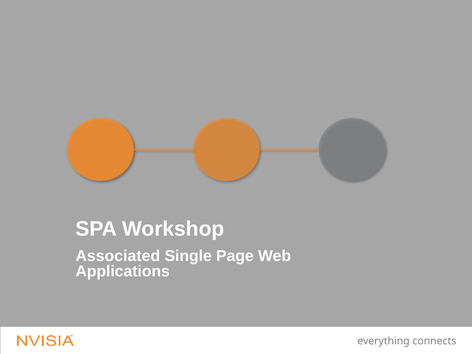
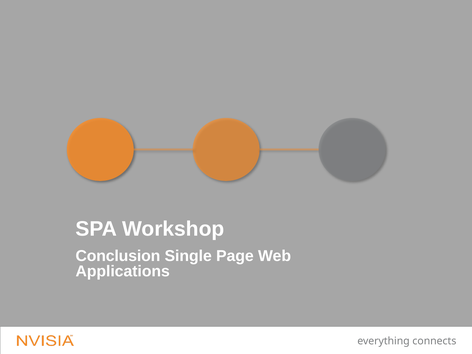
Associated: Associated -> Conclusion
